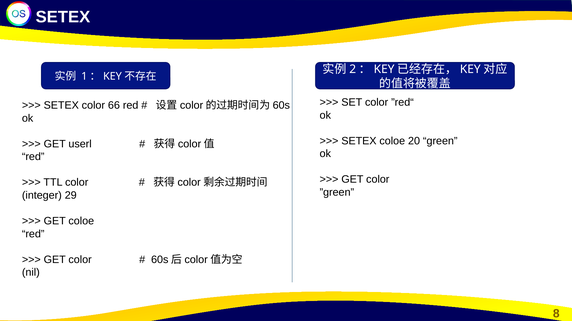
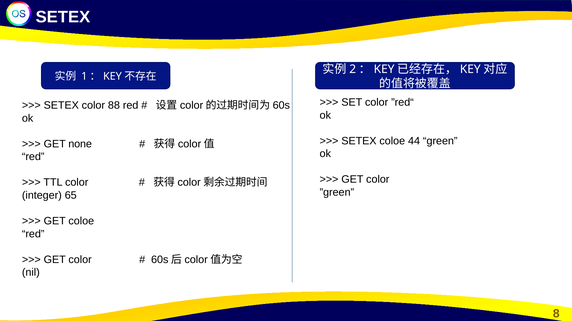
66: 66 -> 88
20: 20 -> 44
userl: userl -> none
29: 29 -> 65
